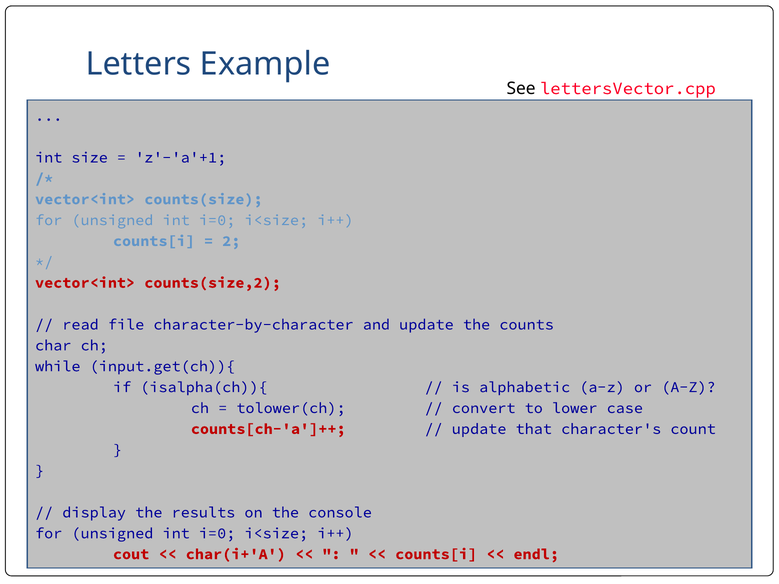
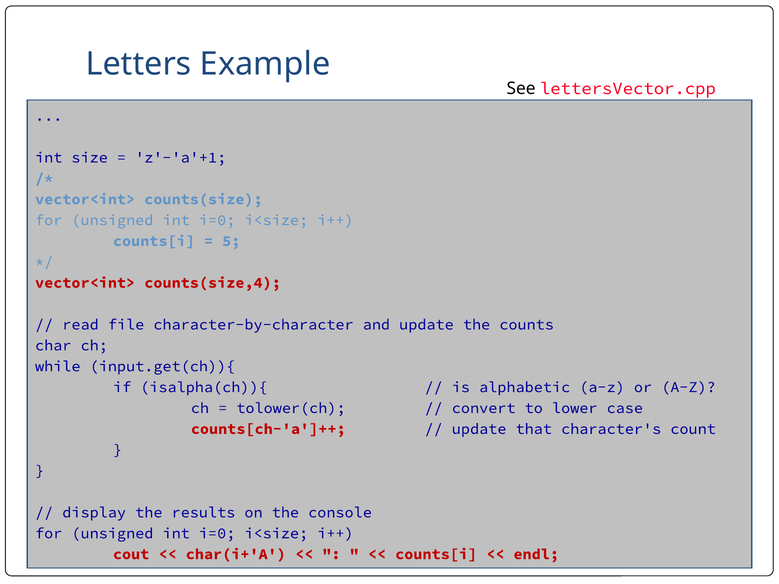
2: 2 -> 5
counts(size,2: counts(size,2 -> counts(size,4
